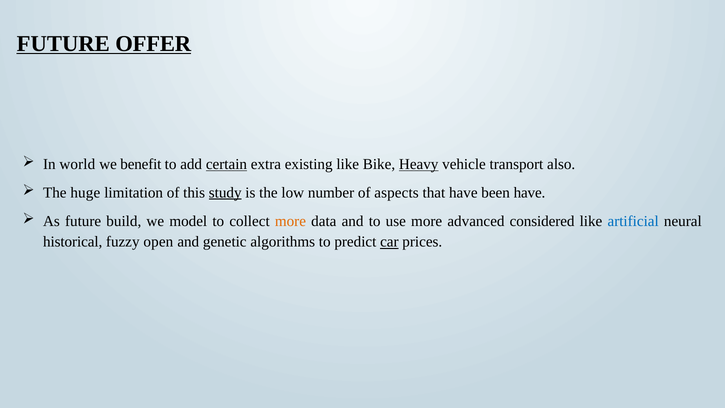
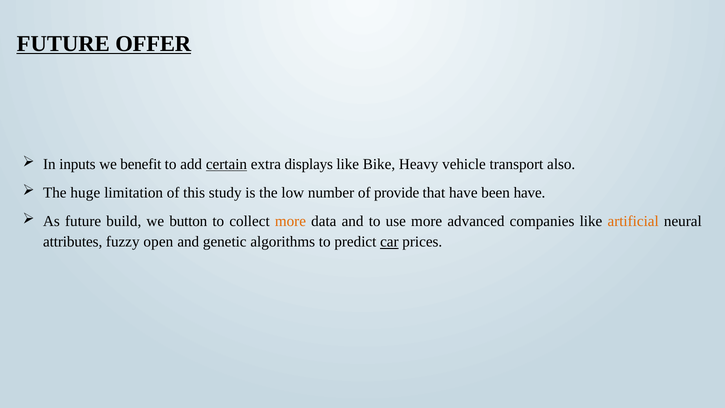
world: world -> inputs
existing: existing -> displays
Heavy underline: present -> none
study underline: present -> none
aspects: aspects -> provide
model: model -> button
considered: considered -> companies
artificial colour: blue -> orange
historical: historical -> attributes
